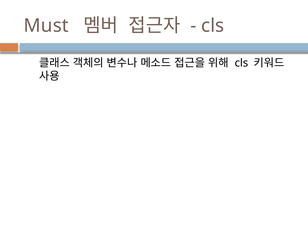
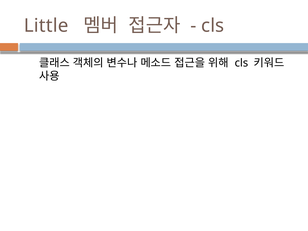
Must: Must -> Little
